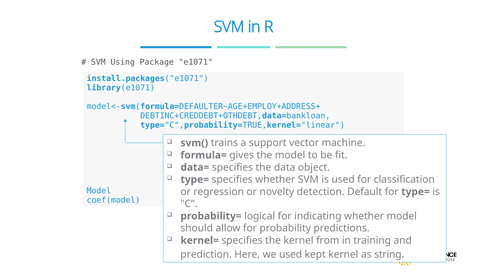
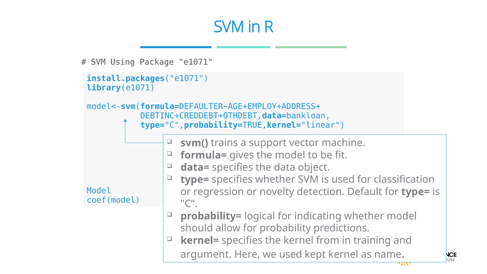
prediction: prediction -> argument
string: string -> name
